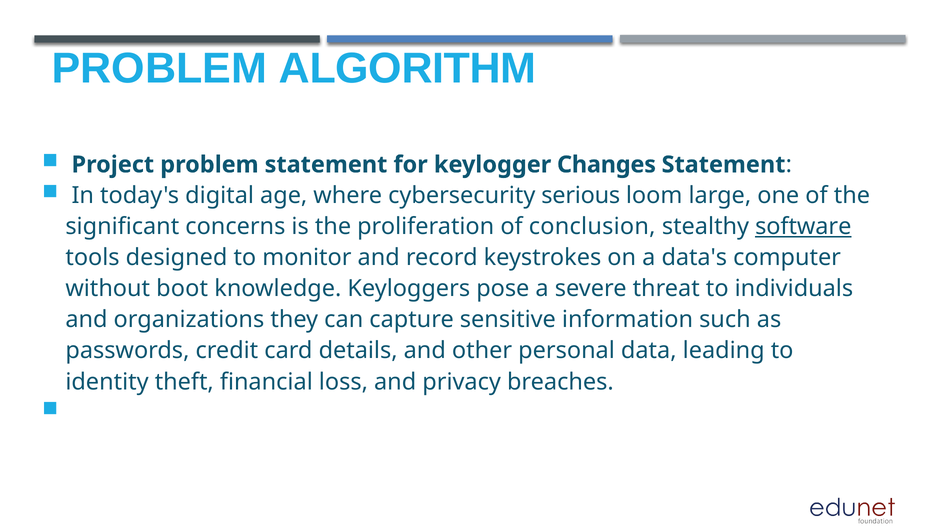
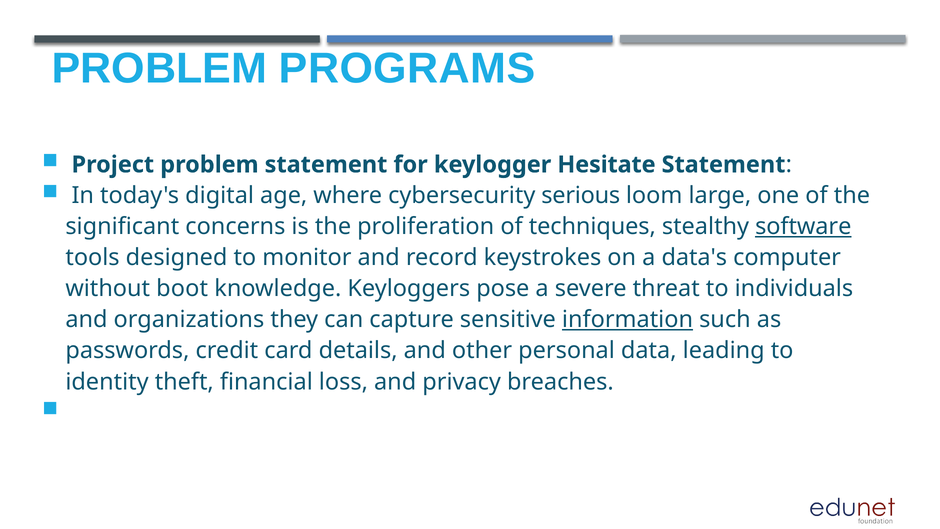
ALGORITHM: ALGORITHM -> PROGRAMS
Changes: Changes -> Hesitate
conclusion: conclusion -> techniques
information underline: none -> present
